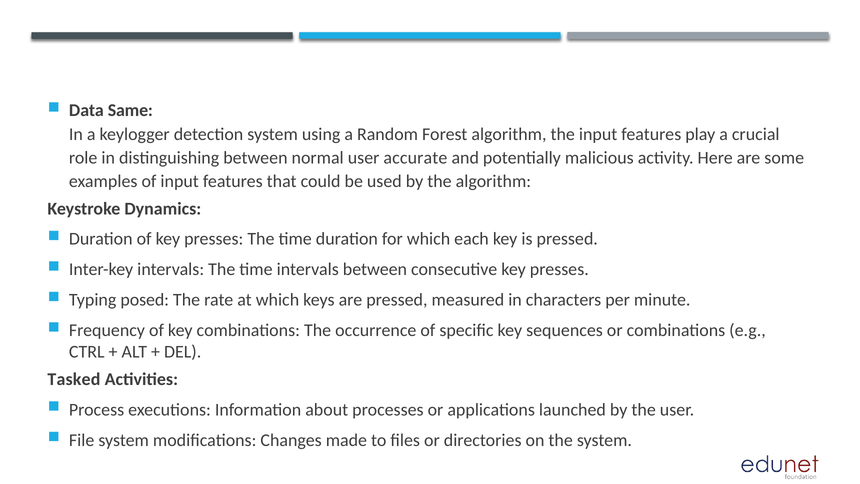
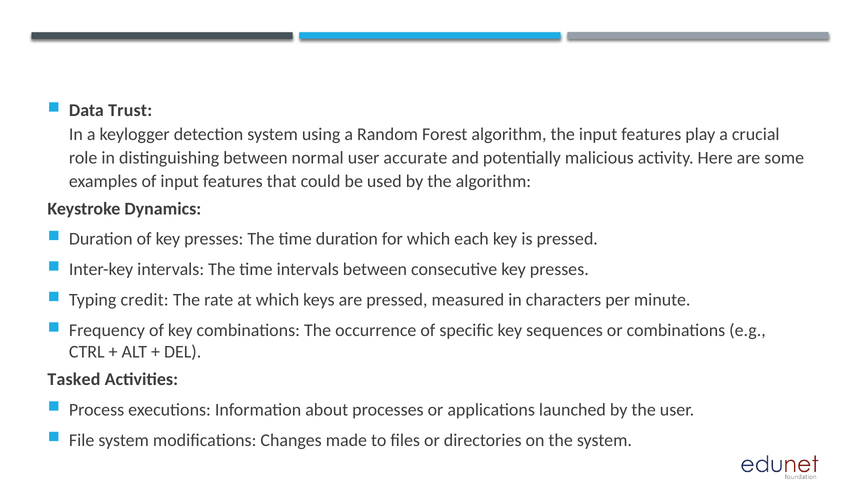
Same: Same -> Trust
posed: posed -> credit
